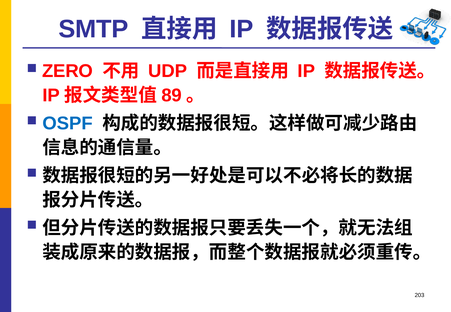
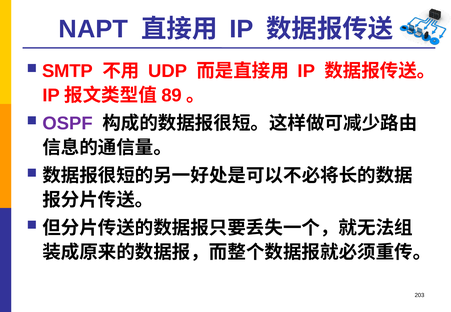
SMTP: SMTP -> NAPT
ZERO: ZERO -> SMTP
OSPF colour: blue -> purple
